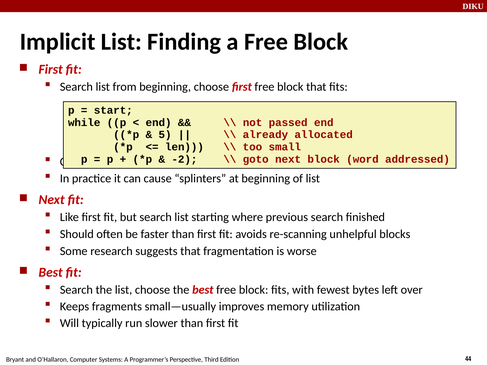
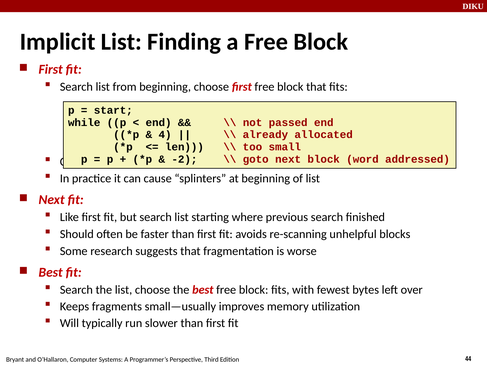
5: 5 -> 4
